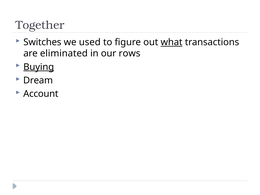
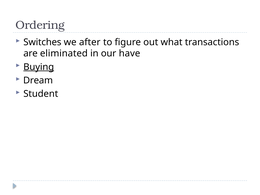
Together: Together -> Ordering
used: used -> after
what underline: present -> none
rows: rows -> have
Account: Account -> Student
